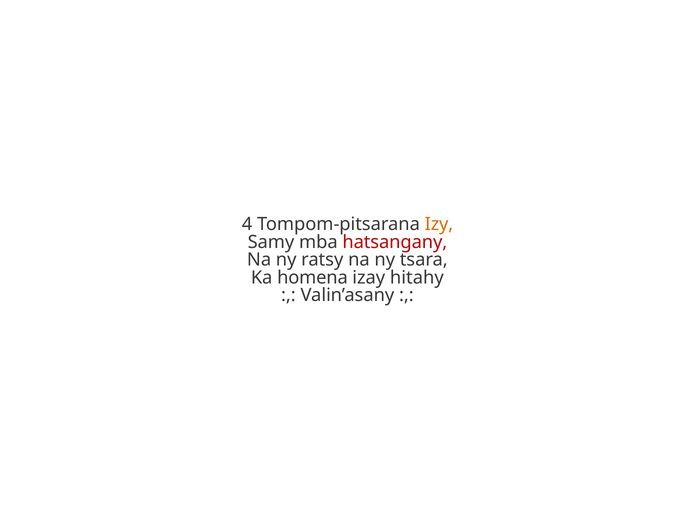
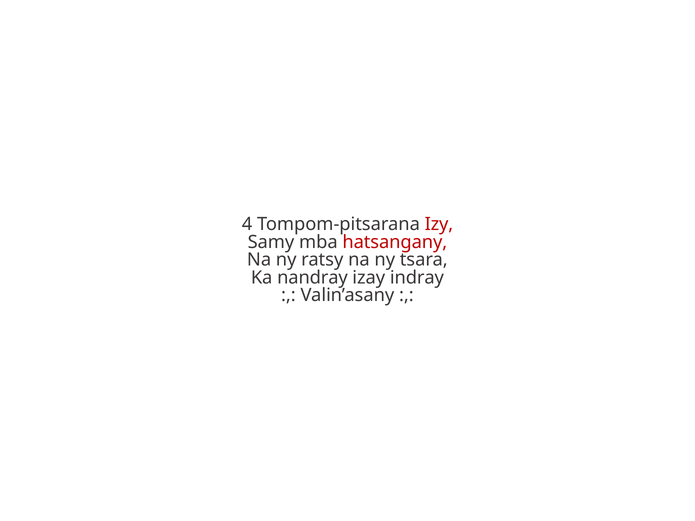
Izy colour: orange -> red
homena: homena -> nandray
hitahy: hitahy -> indray
